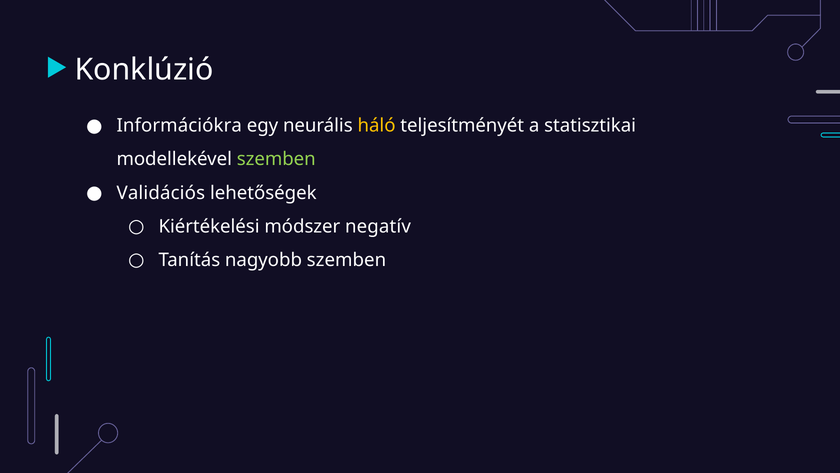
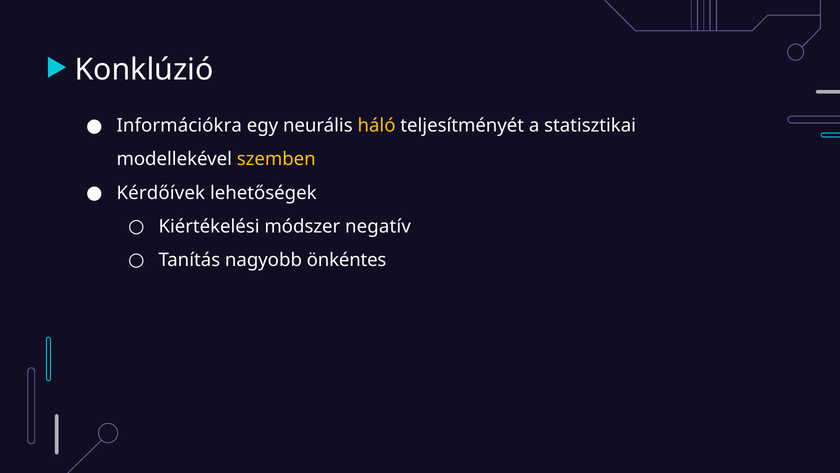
szemben at (276, 159) colour: light green -> yellow
Validációs: Validációs -> Kérdőívek
nagyobb szemben: szemben -> önkéntes
